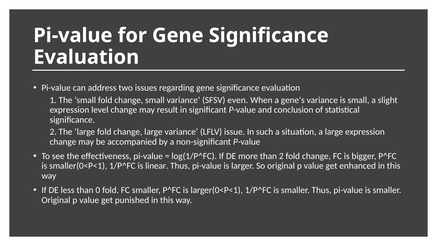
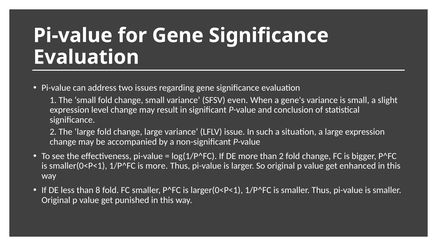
is linear: linear -> more
0: 0 -> 8
